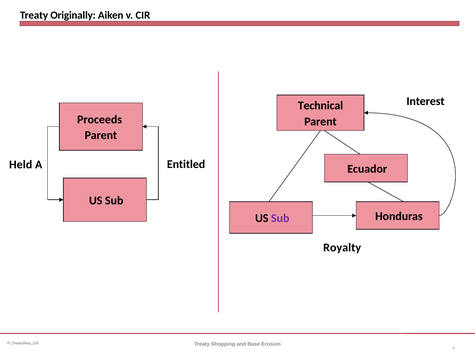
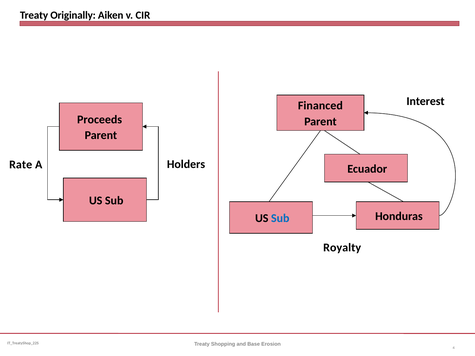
Technical: Technical -> Financed
Entitled: Entitled -> Holders
Held: Held -> Rate
Sub at (280, 219) colour: purple -> blue
